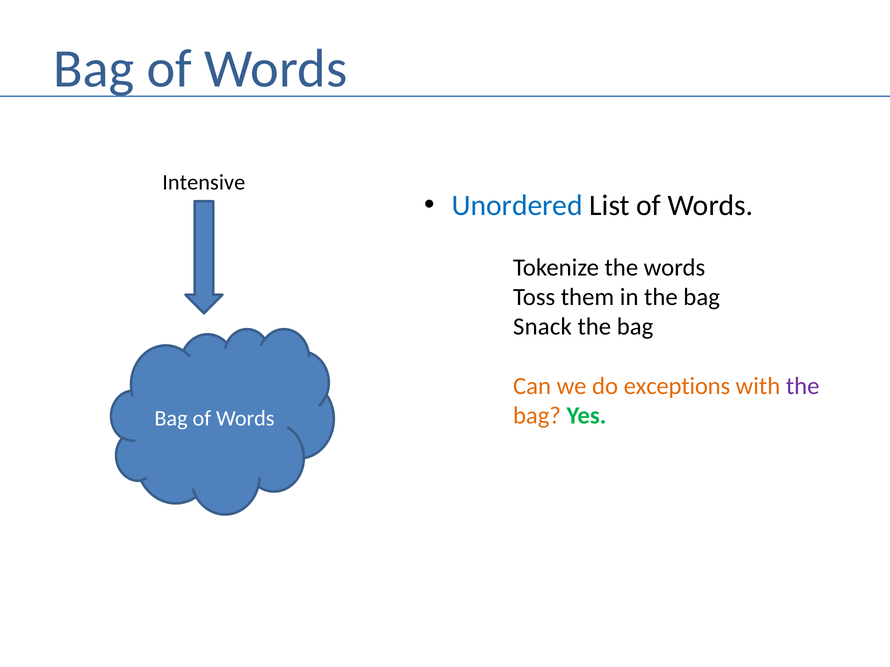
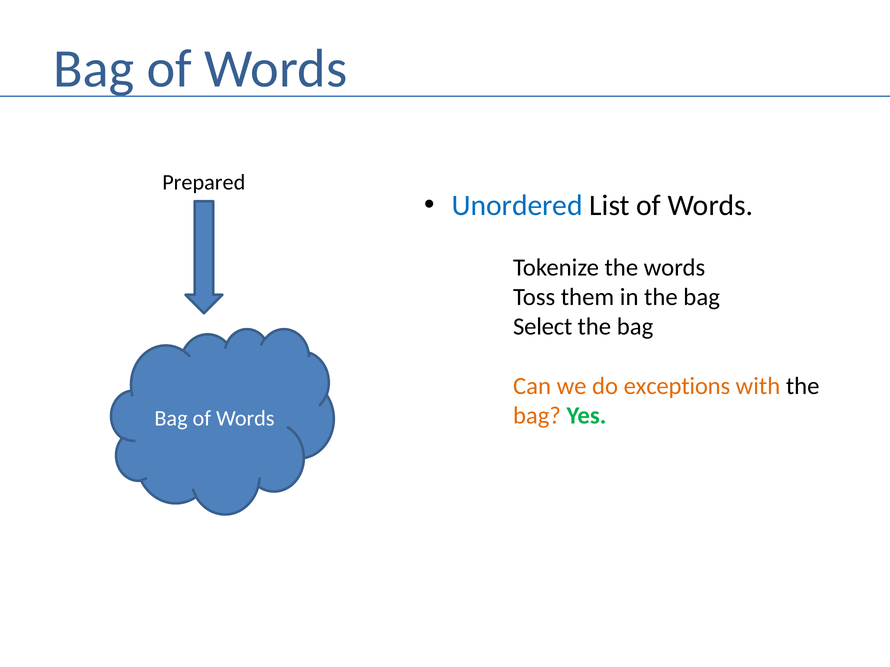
Intensive: Intensive -> Prepared
Snack: Snack -> Select
the at (803, 386) colour: purple -> black
